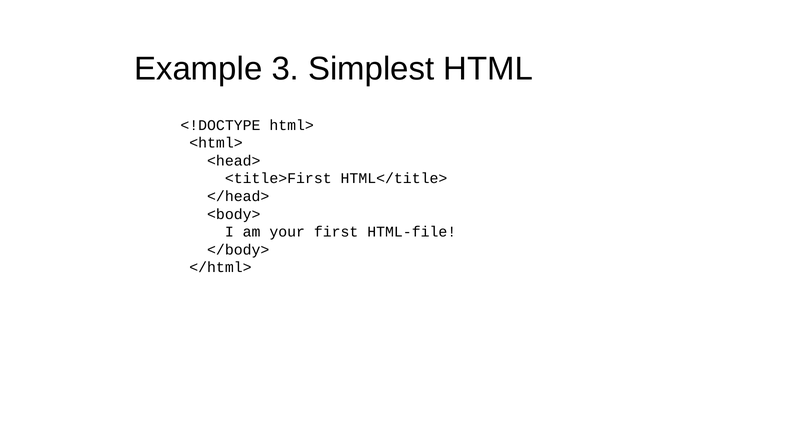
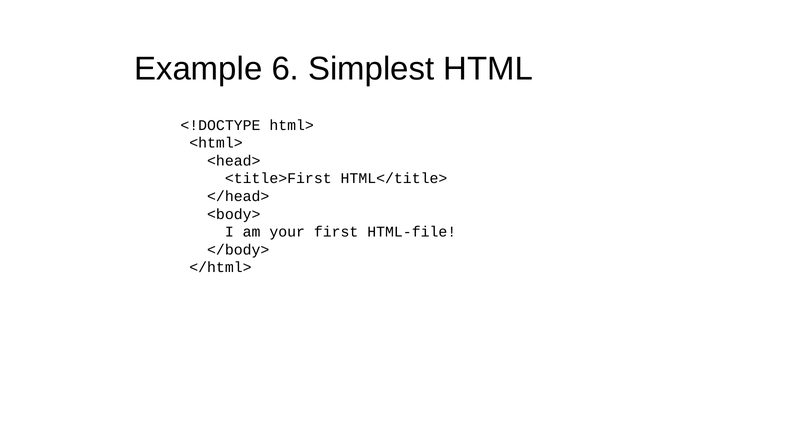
3: 3 -> 6
